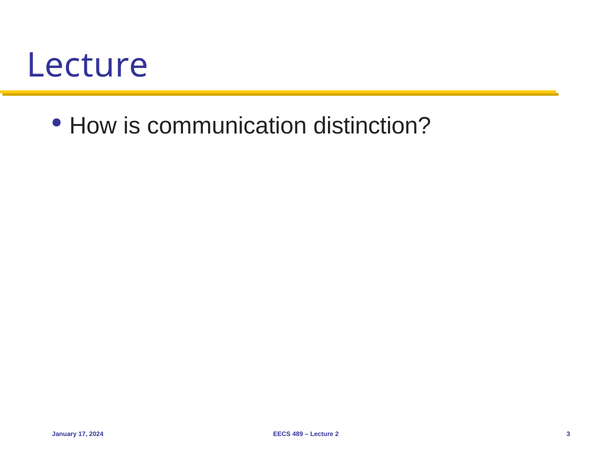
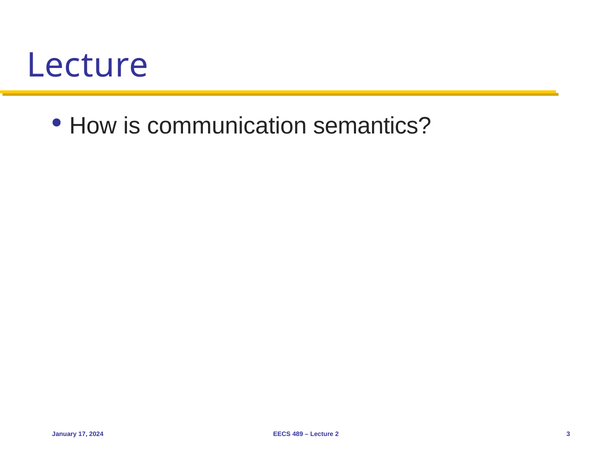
distinction: distinction -> semantics
